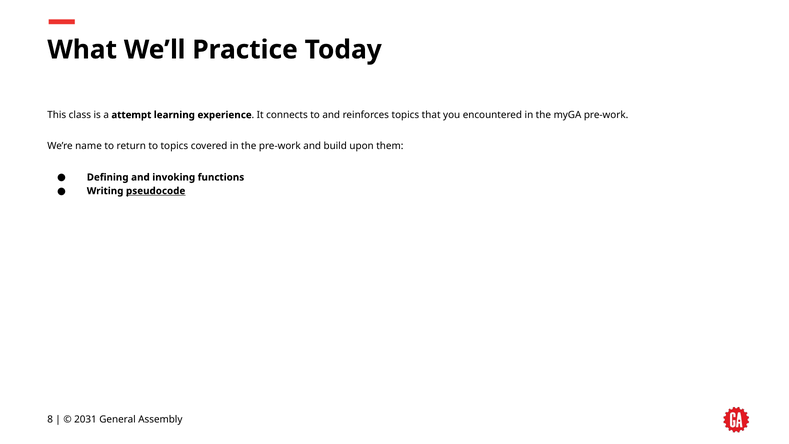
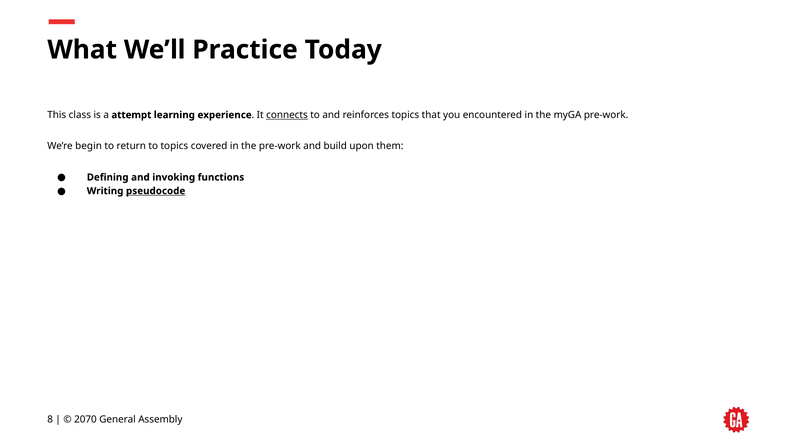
connects underline: none -> present
name: name -> begin
2031: 2031 -> 2070
